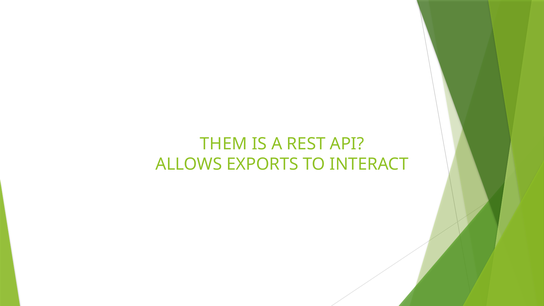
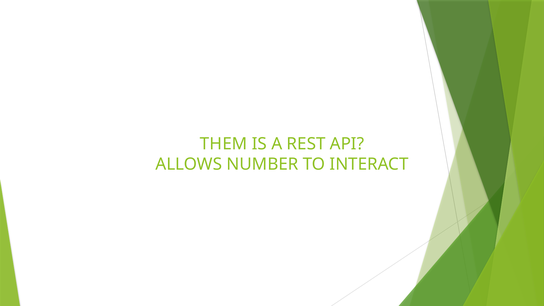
EXPORTS: EXPORTS -> NUMBER
